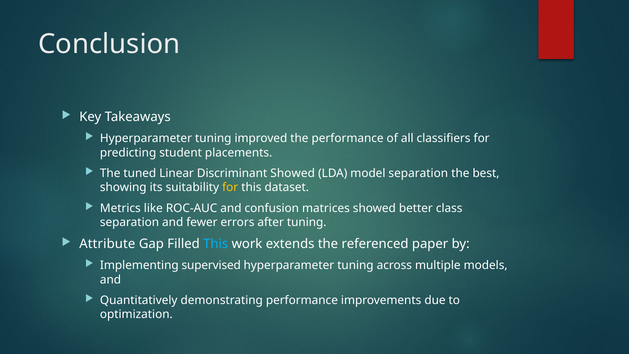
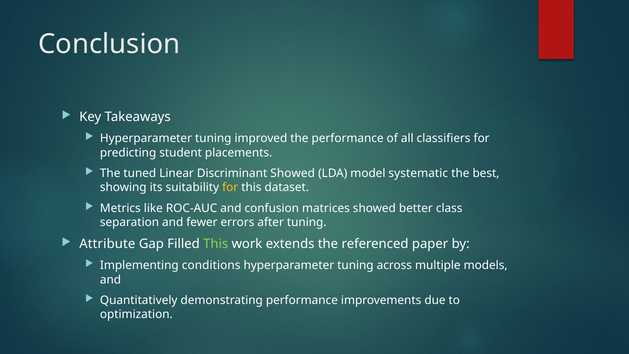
model separation: separation -> systematic
This at (216, 244) colour: light blue -> light green
supervised: supervised -> conditions
